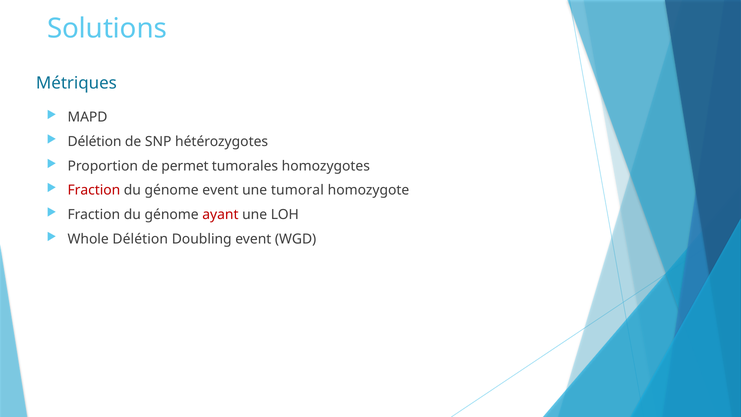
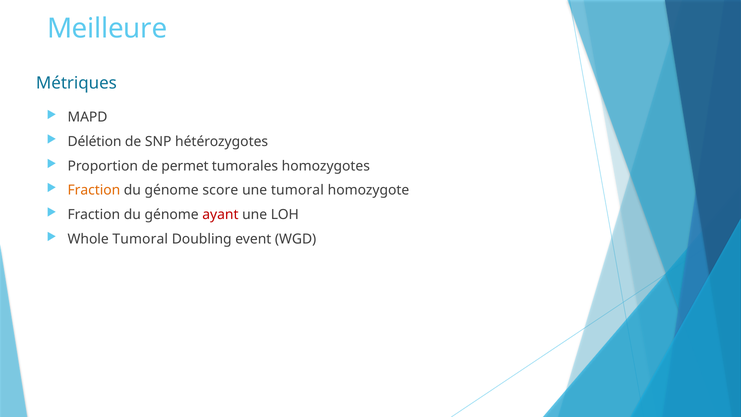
Solutions: Solutions -> Meilleure
Fraction at (94, 190) colour: red -> orange
génome event: event -> score
Whole Délétion: Délétion -> Tumoral
